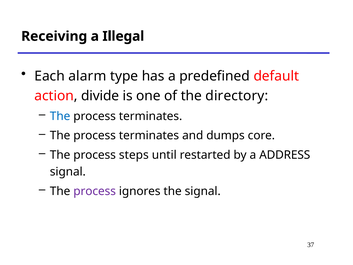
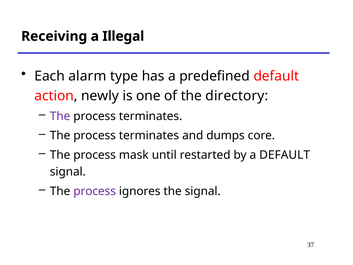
divide: divide -> newly
The at (60, 116) colour: blue -> purple
steps: steps -> mask
a ADDRESS: ADDRESS -> DEFAULT
